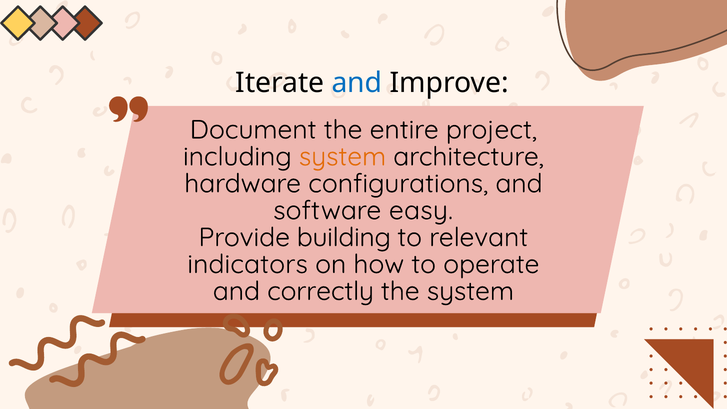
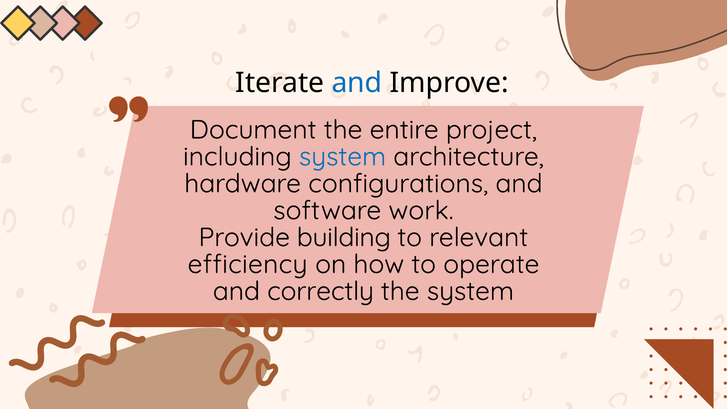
system at (343, 157) colour: orange -> blue
easy: easy -> work
indicators: indicators -> efficiency
